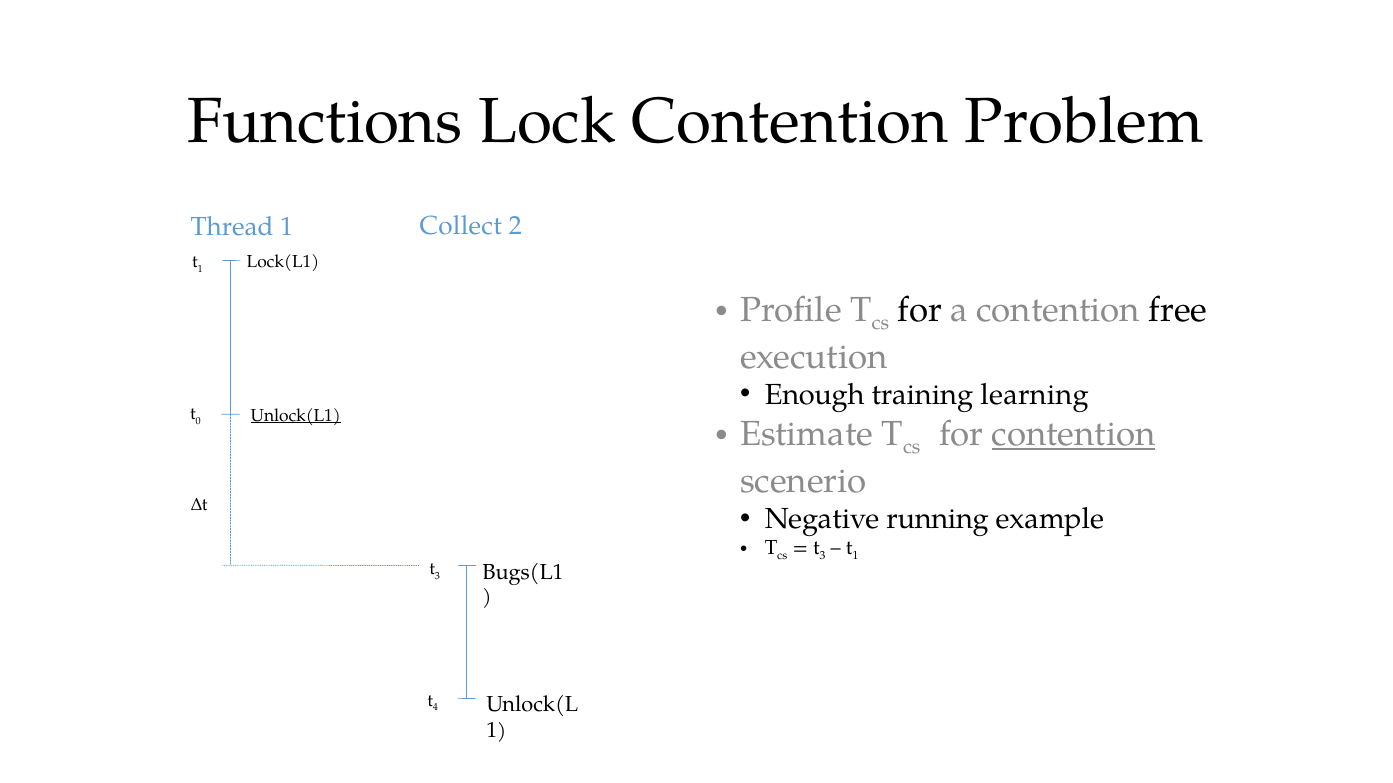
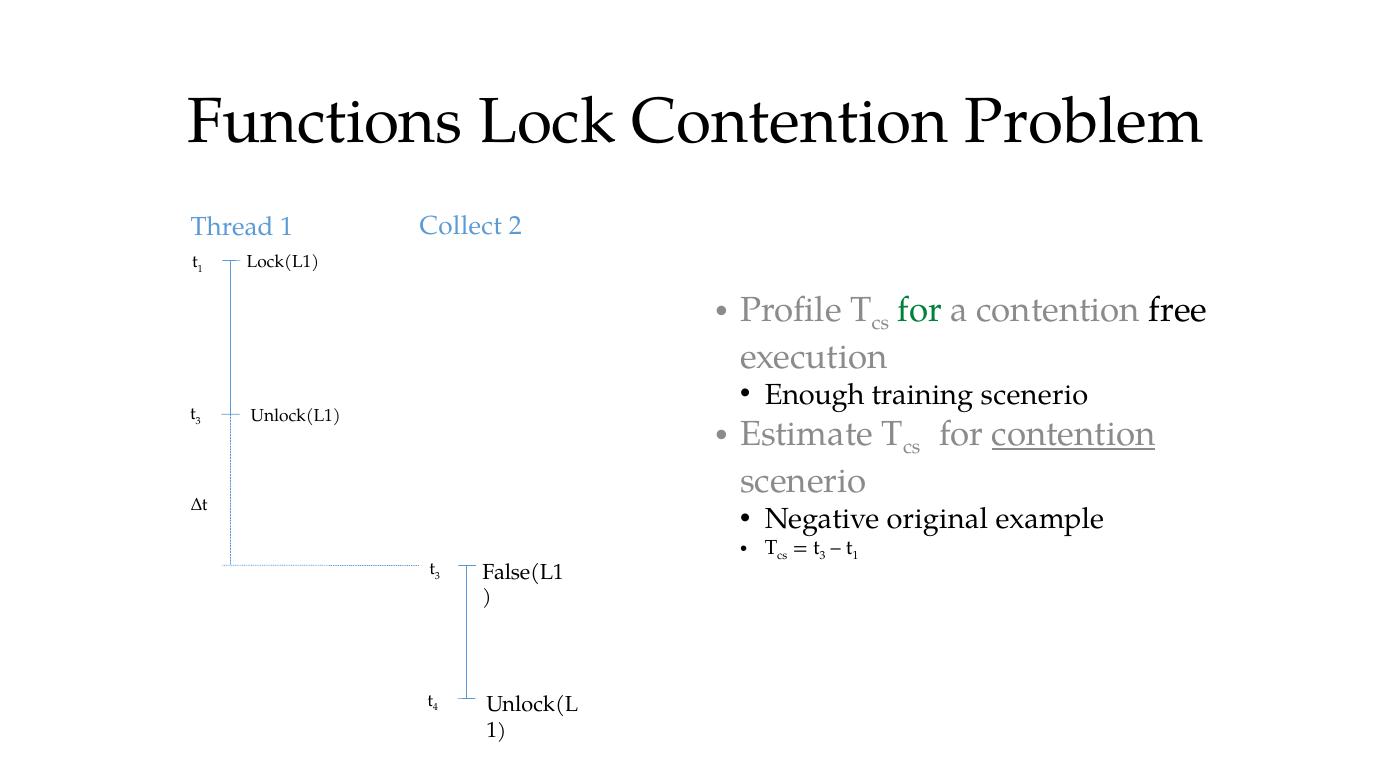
for at (920, 310) colour: black -> green
training learning: learning -> scenerio
0 at (198, 421): 0 -> 3
Unlock(L1 underline: present -> none
running: running -> original
Bugs(L1: Bugs(L1 -> False(L1
